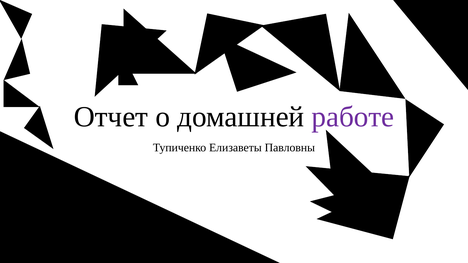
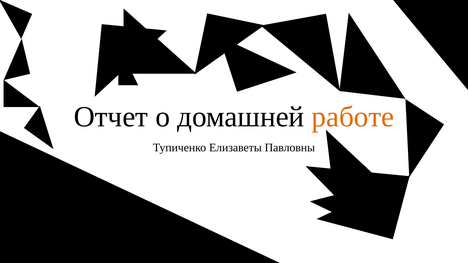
работе colour: purple -> orange
